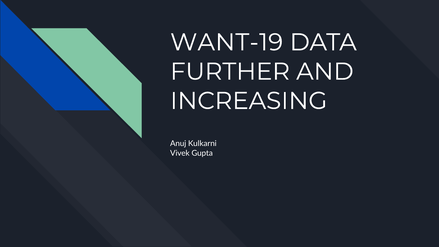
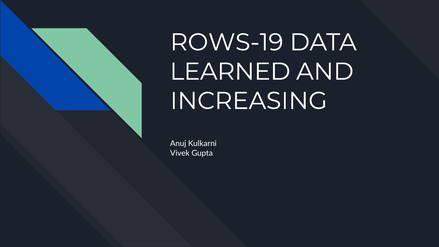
WANT-19: WANT-19 -> ROWS-19
FURTHER: FURTHER -> LEARNED
